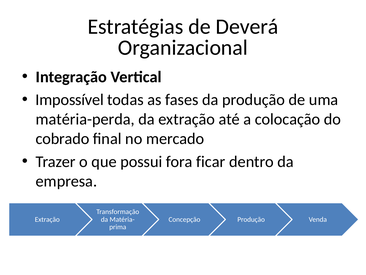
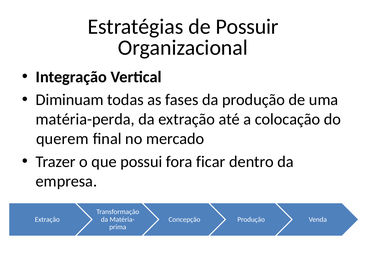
Deverá: Deverá -> Possuir
Impossível: Impossível -> Diminuam
cobrado: cobrado -> querem
